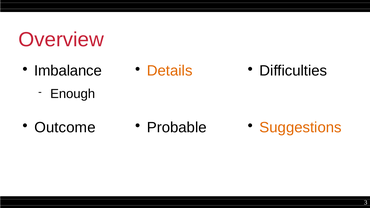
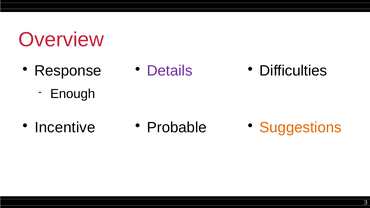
Imbalance: Imbalance -> Response
Details colour: orange -> purple
Outcome: Outcome -> Incentive
